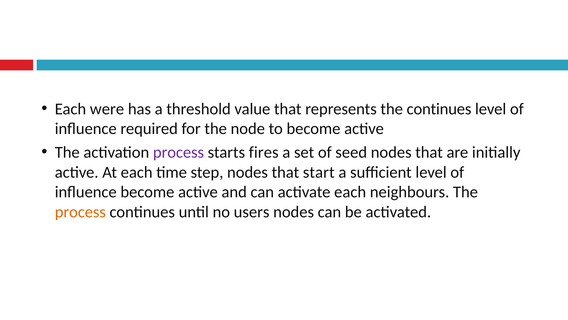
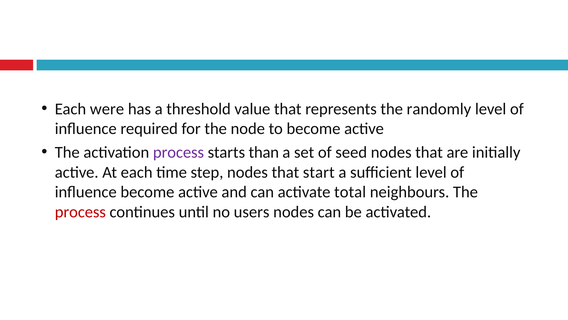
the continues: continues -> randomly
fires: fires -> than
activate each: each -> total
process at (80, 212) colour: orange -> red
